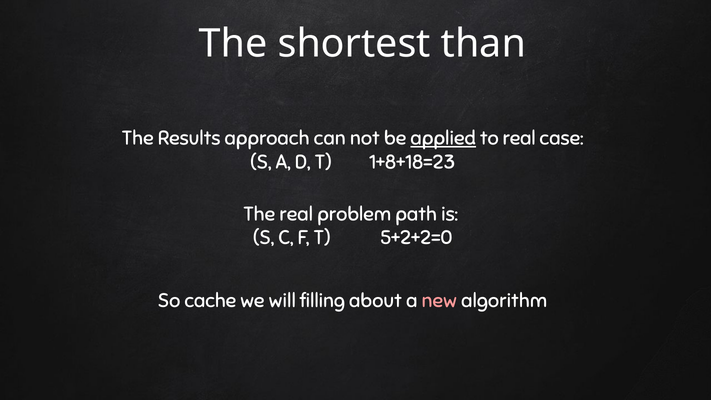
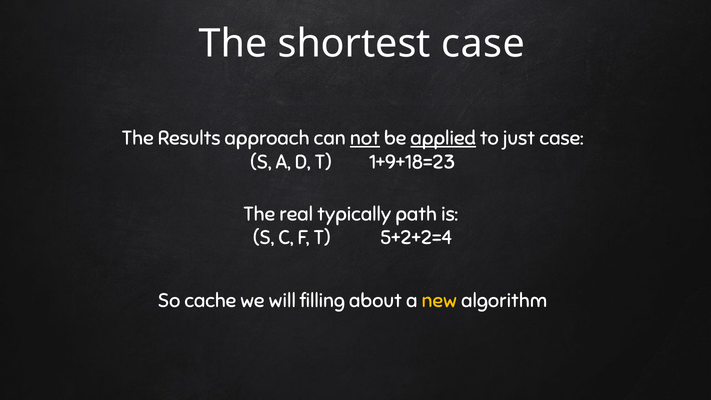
shortest than: than -> case
not underline: none -> present
to real: real -> just
1+8+18=23: 1+8+18=23 -> 1+9+18=23
problem: problem -> typically
5+2+2=0: 5+2+2=0 -> 5+2+2=4
new colour: pink -> yellow
